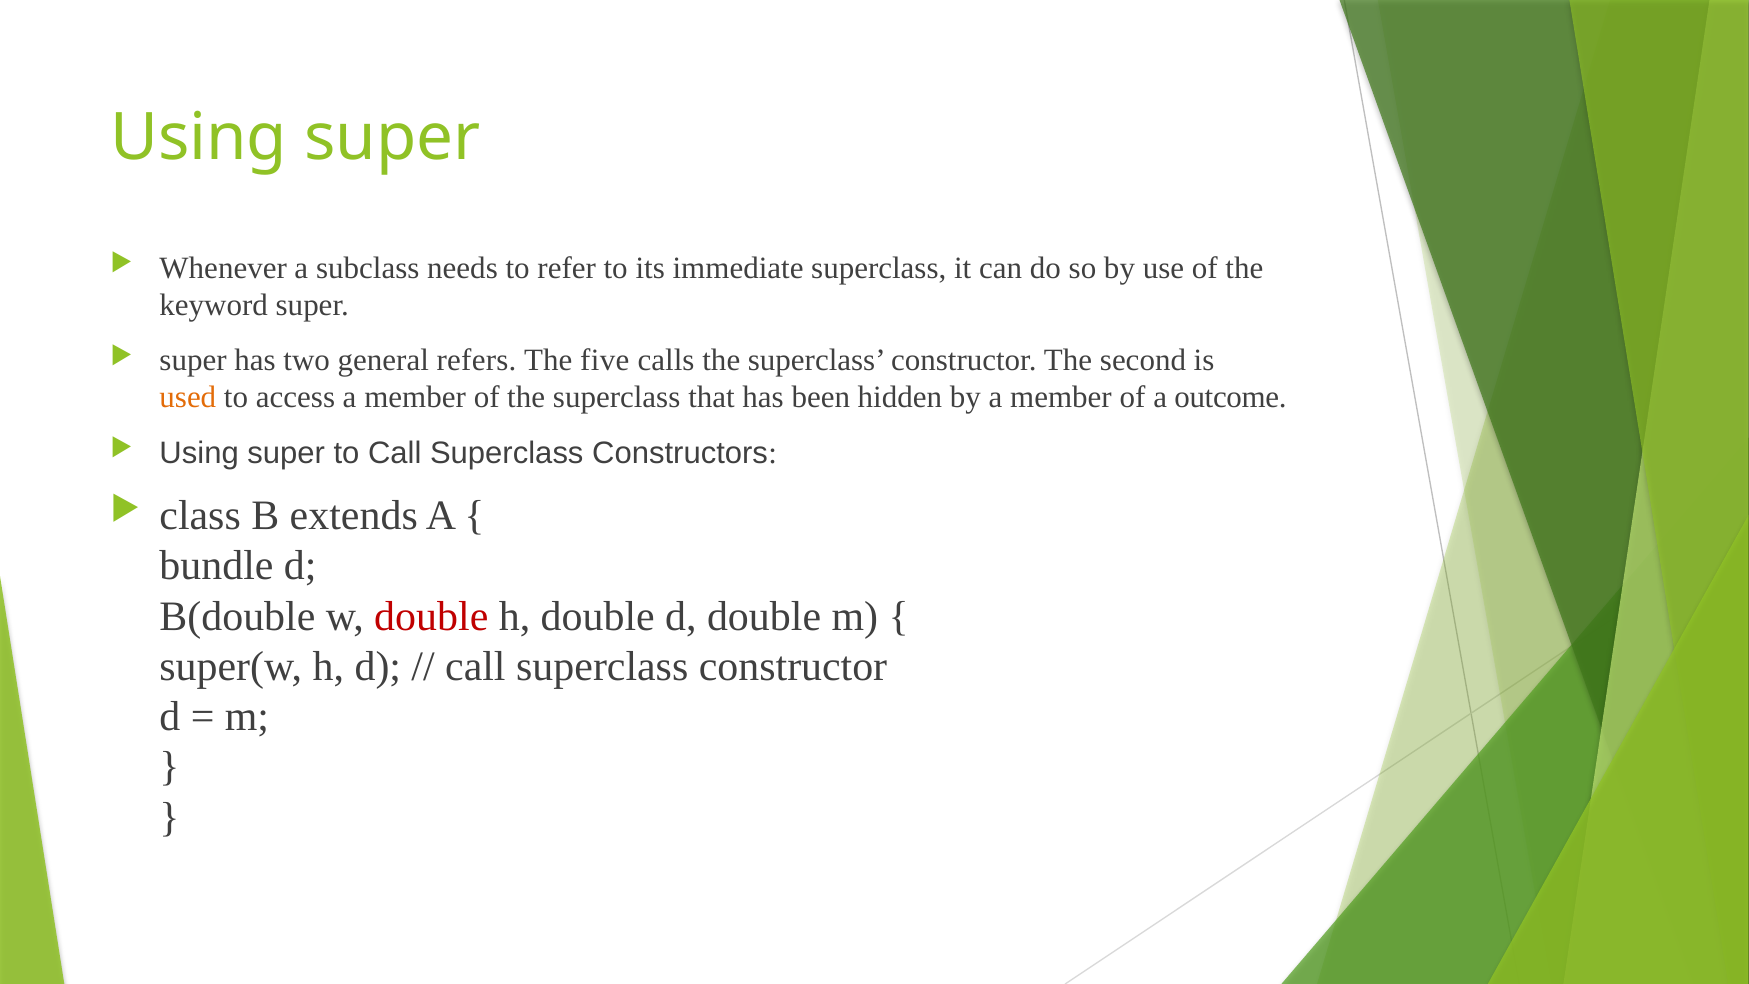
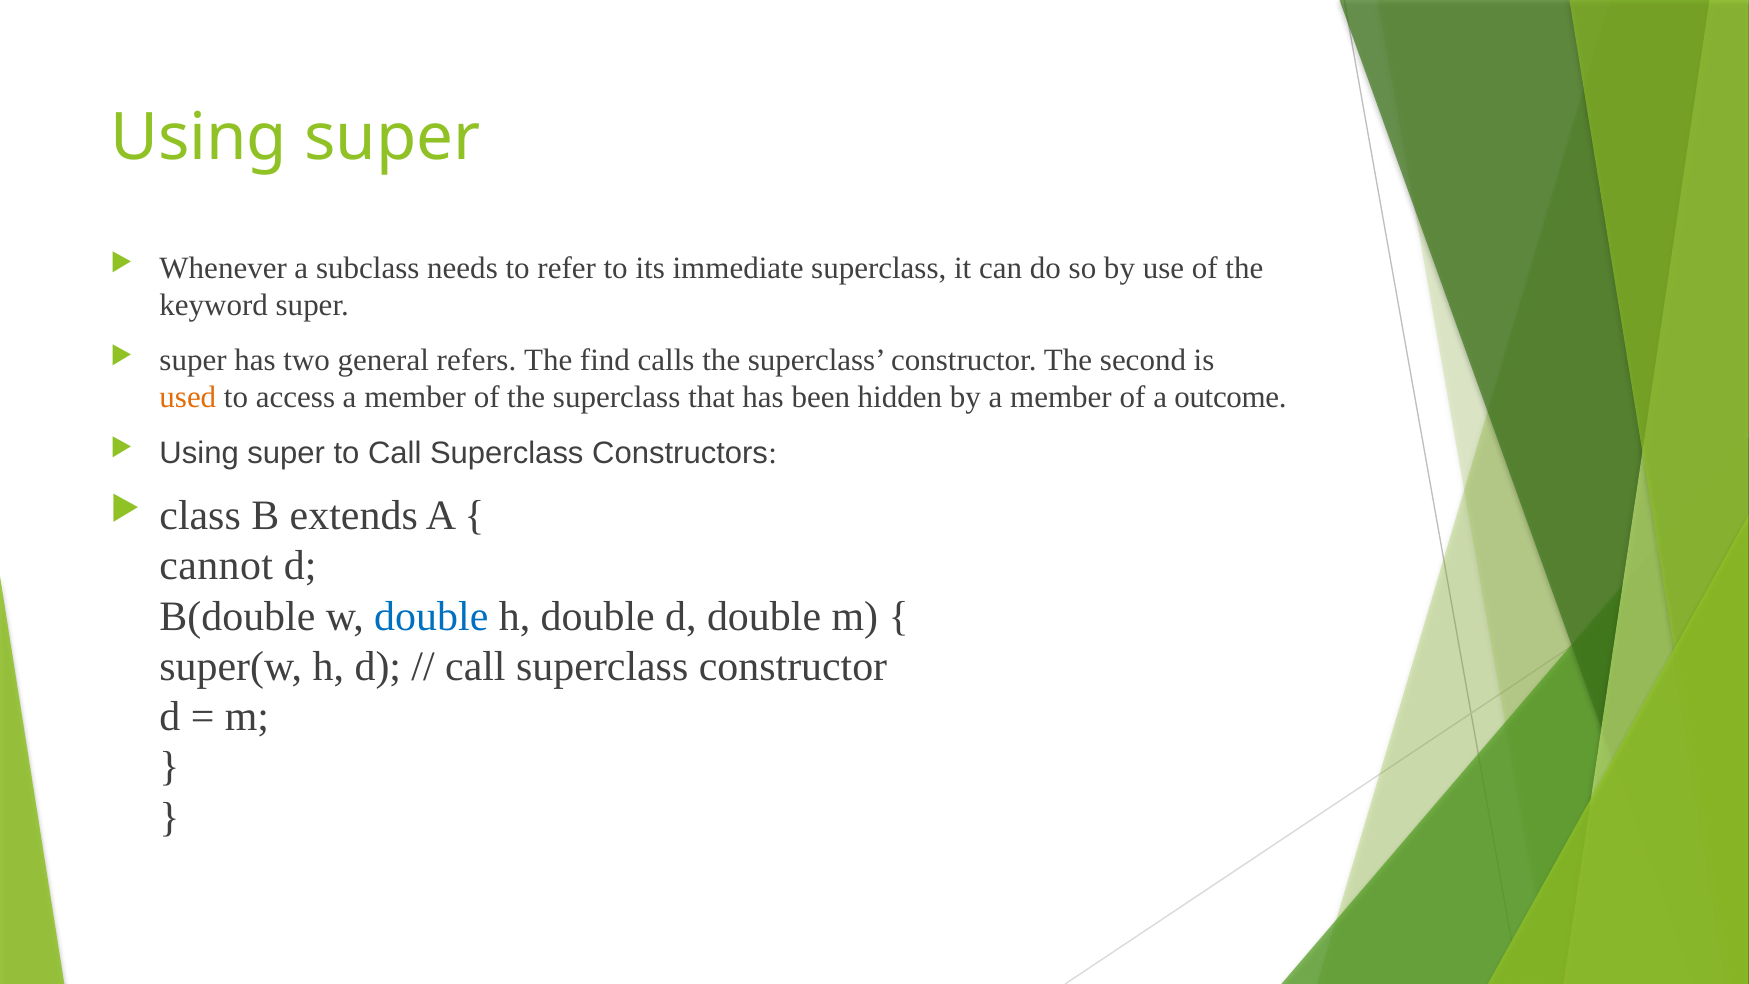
five: five -> find
bundle: bundle -> cannot
double at (431, 616) colour: red -> blue
